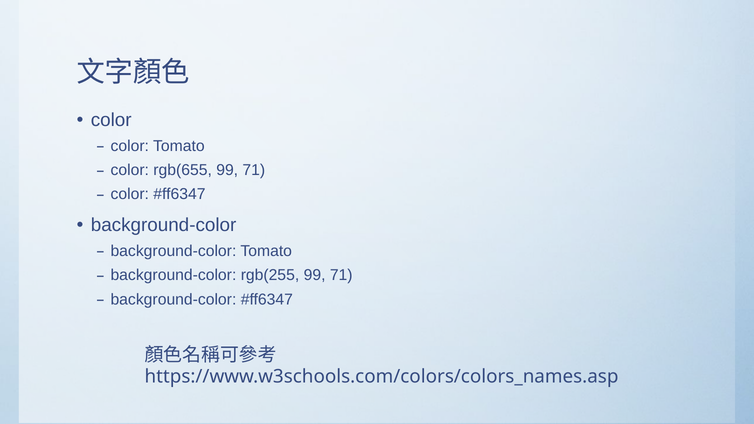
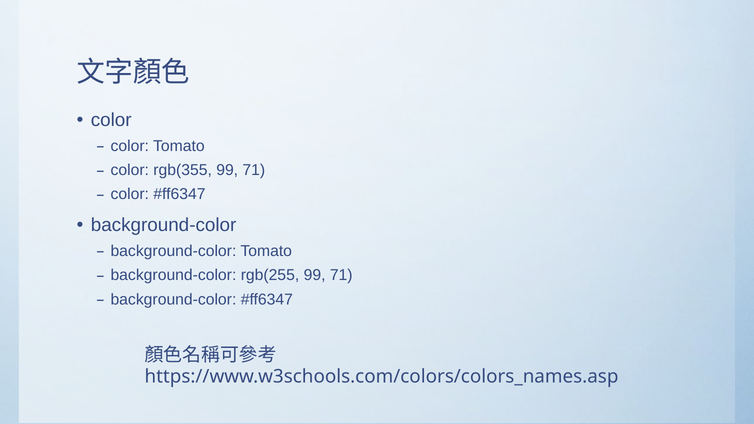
rgb(655: rgb(655 -> rgb(355
